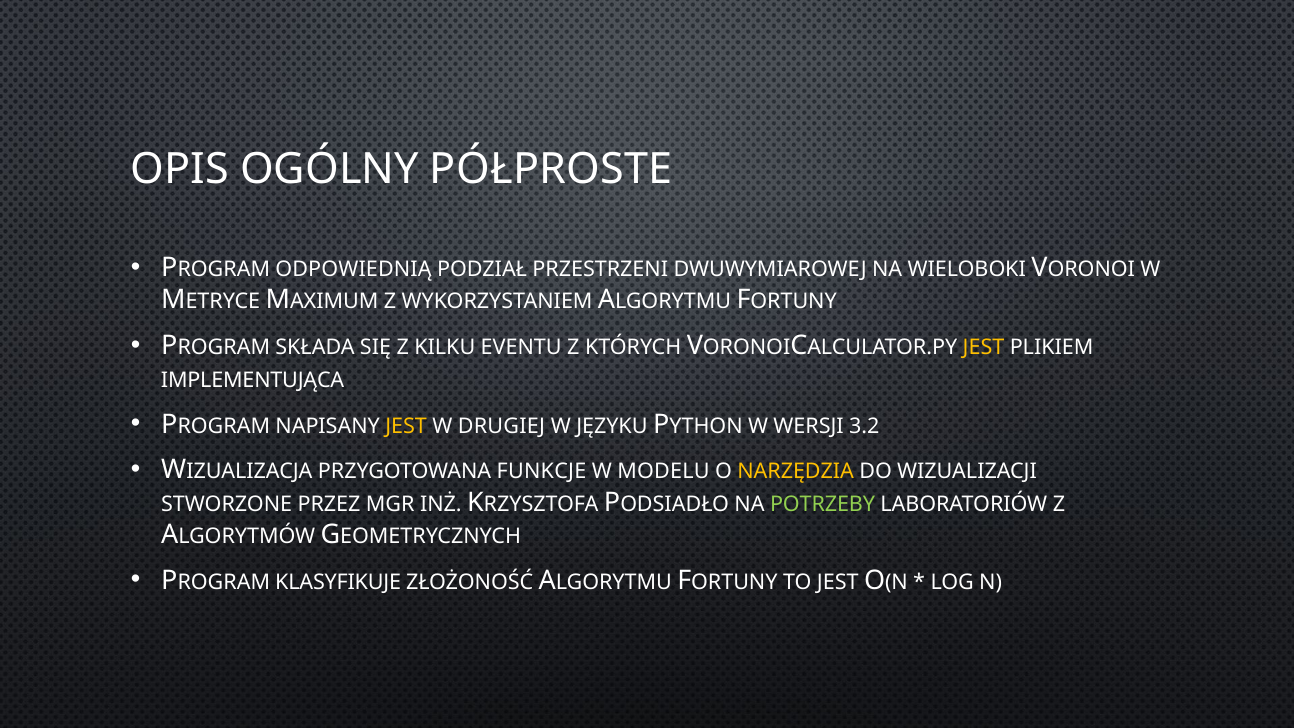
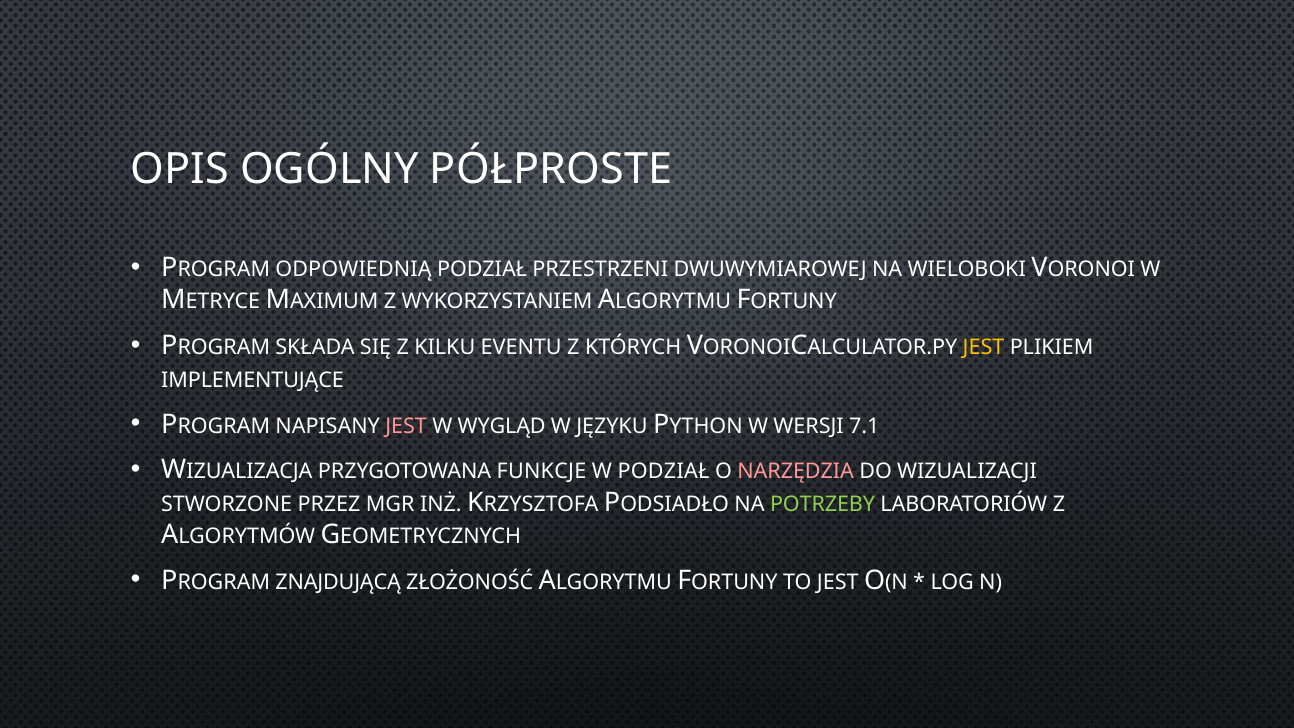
IMPLEMENTUJĄCA: IMPLEMENTUJĄCA -> IMPLEMENTUJĄCE
JEST at (406, 426) colour: yellow -> pink
DRUGIEJ: DRUGIEJ -> WYGLĄD
3.2: 3.2 -> 7.1
W MODELU: MODELU -> PODZIAŁ
NARZĘDZIA colour: yellow -> pink
KLASYFIKUJE: KLASYFIKUJE -> ZNAJDUJĄCĄ
